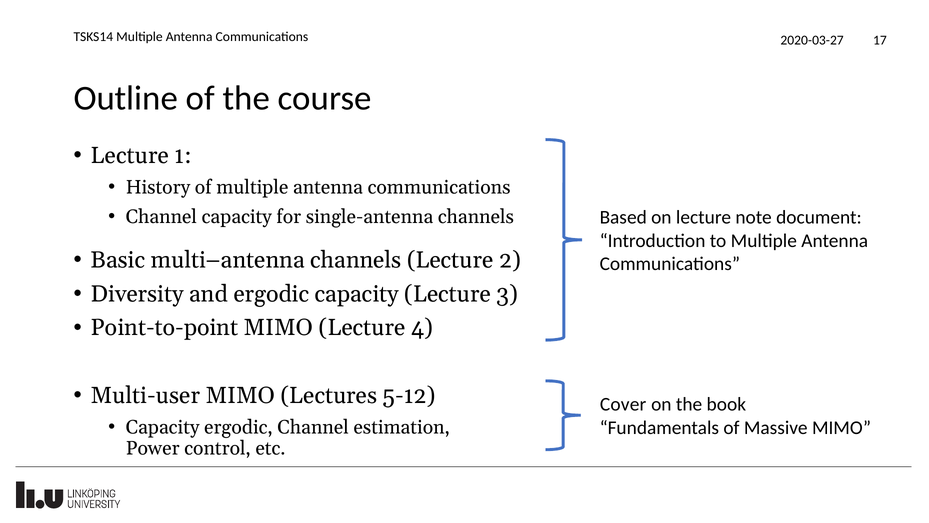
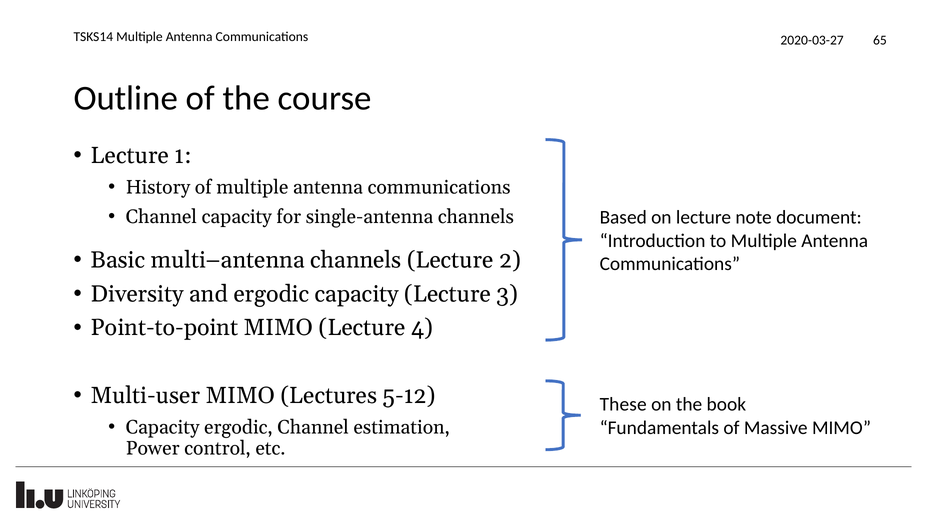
17: 17 -> 65
Cover: Cover -> These
